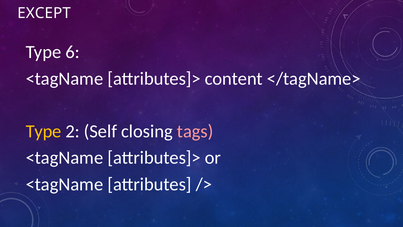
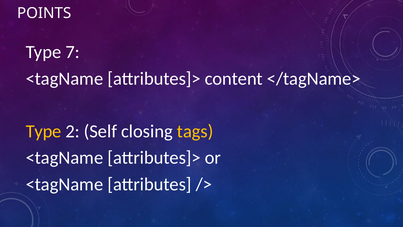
EXCEPT: EXCEPT -> POINTS
6: 6 -> 7
tags colour: pink -> yellow
